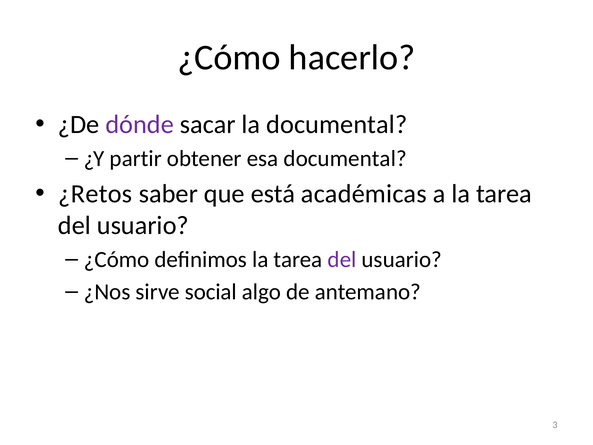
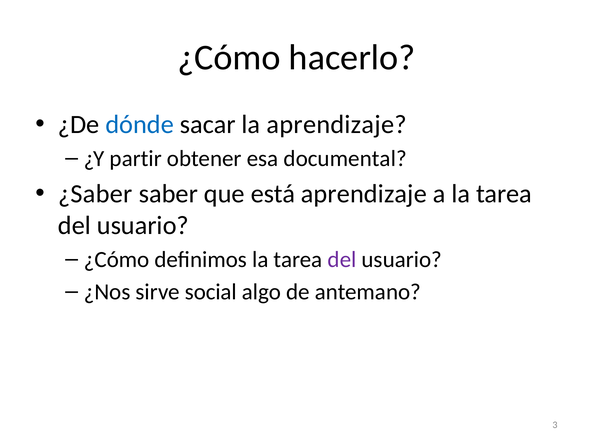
dónde colour: purple -> blue
la documental: documental -> aprendizaje
¿Retos: ¿Retos -> ¿Saber
está académicas: académicas -> aprendizaje
